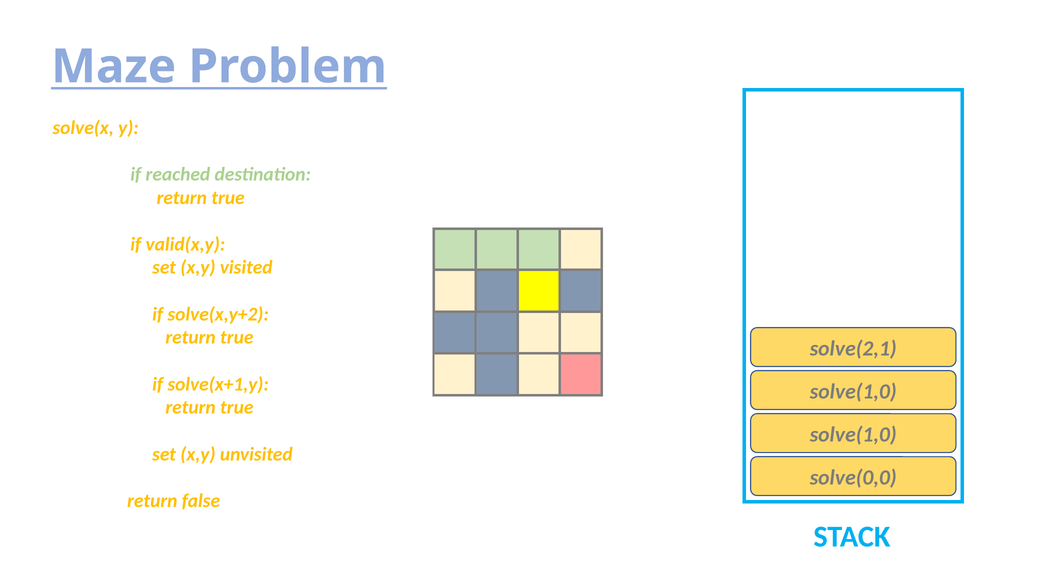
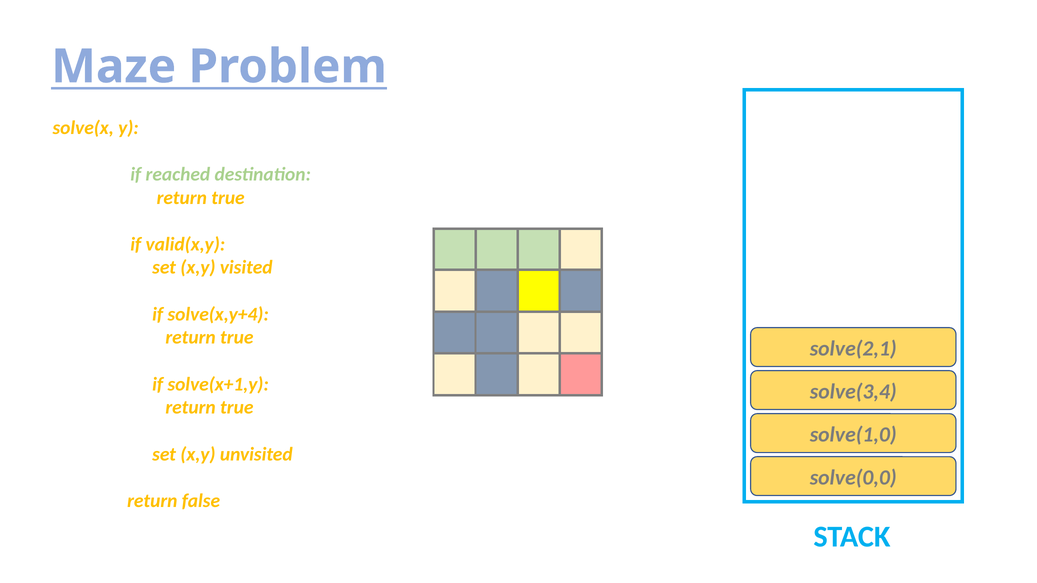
solve(x,y+2: solve(x,y+2 -> solve(x,y+4
solve(1,0 at (853, 392): solve(1,0 -> solve(3,4
